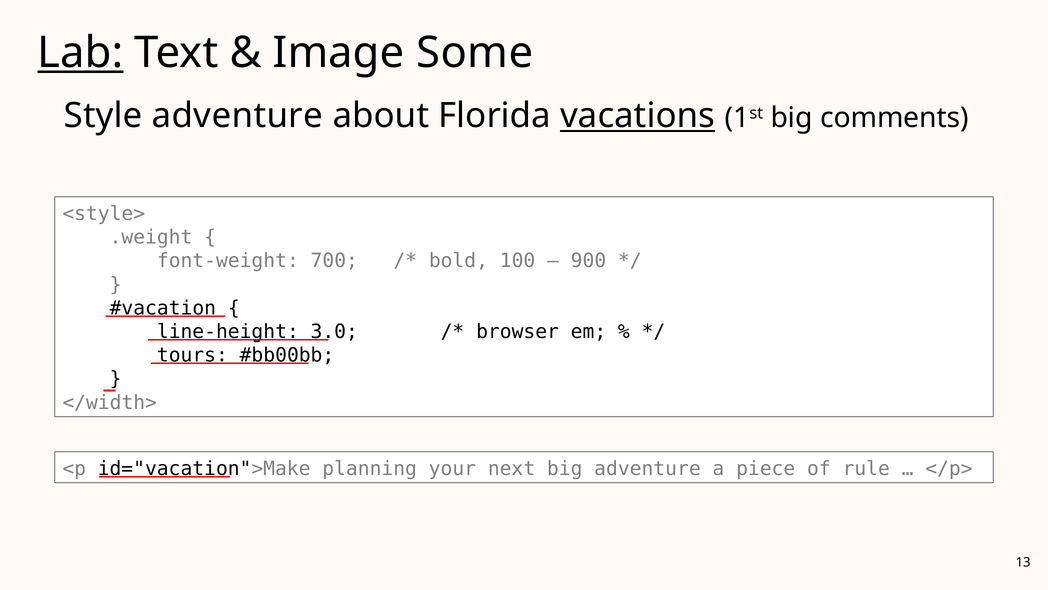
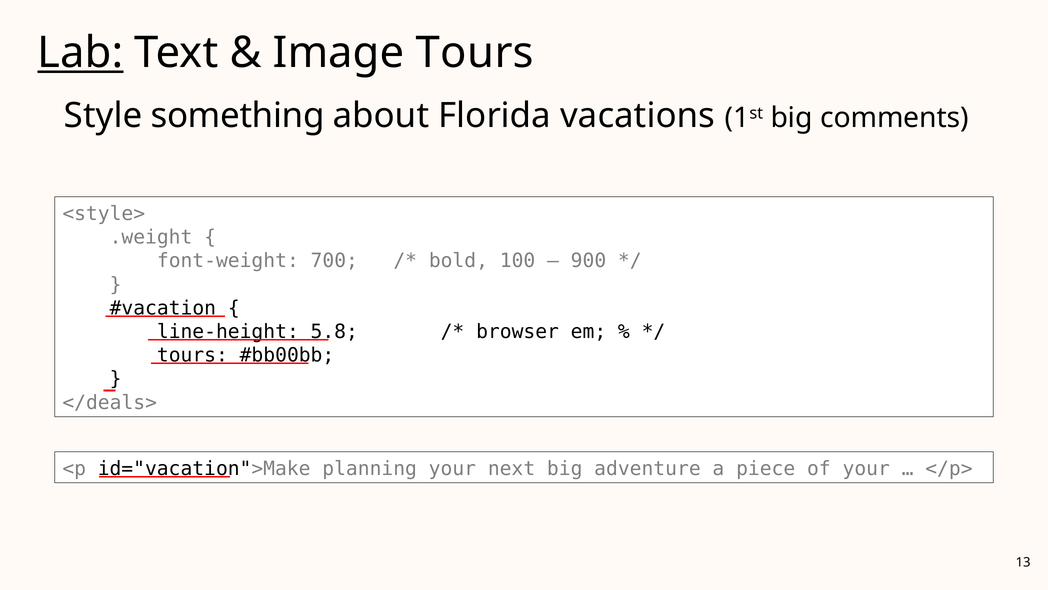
Image Some: Some -> Tours
Style adventure: adventure -> something
vacations underline: present -> none
3.0: 3.0 -> 5.8
</width>: </width> -> </deals>
of rule: rule -> your
